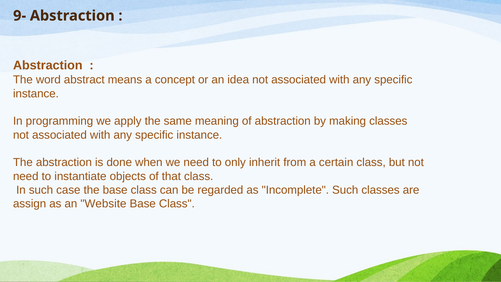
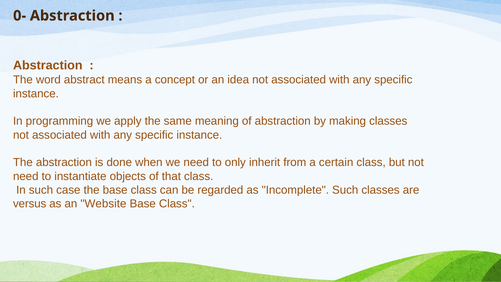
9-: 9- -> 0-
assign: assign -> versus
